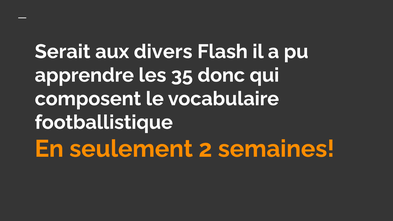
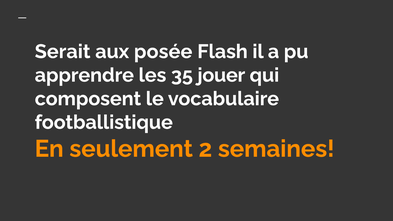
divers: divers -> posée
donc: donc -> jouer
